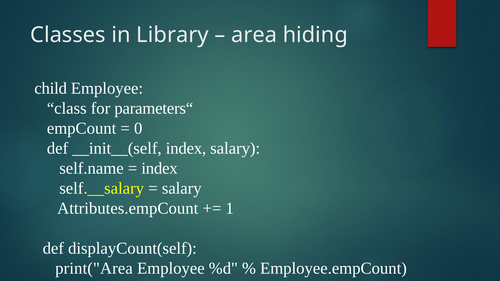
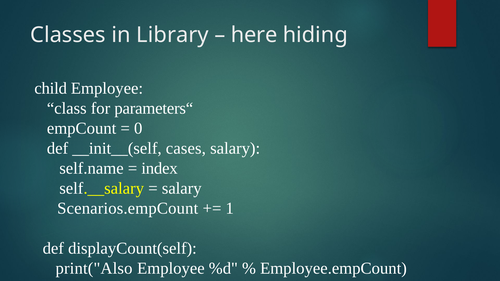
area: area -> here
__init__(self index: index -> cases
Attributes.empCount: Attributes.empCount -> Scenarios.empCount
print("Area: print("Area -> print("Also
